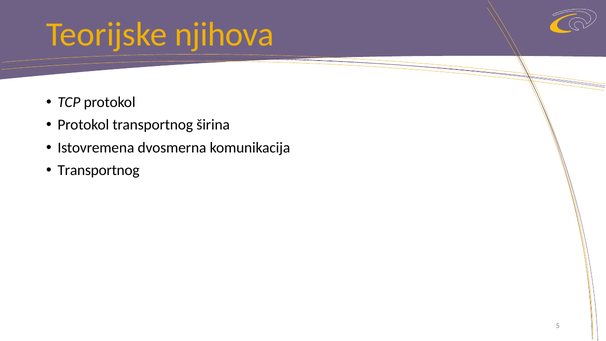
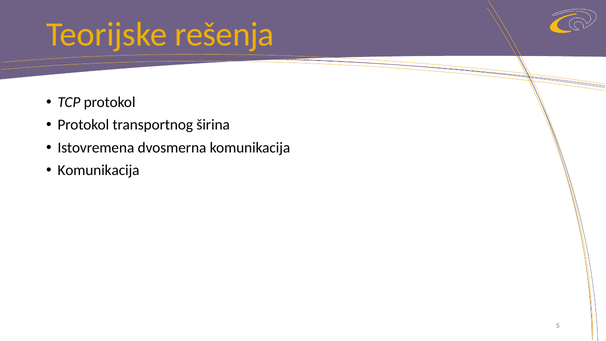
njihova: njihova -> rešenja
Transportnog at (99, 170): Transportnog -> Komunikacija
